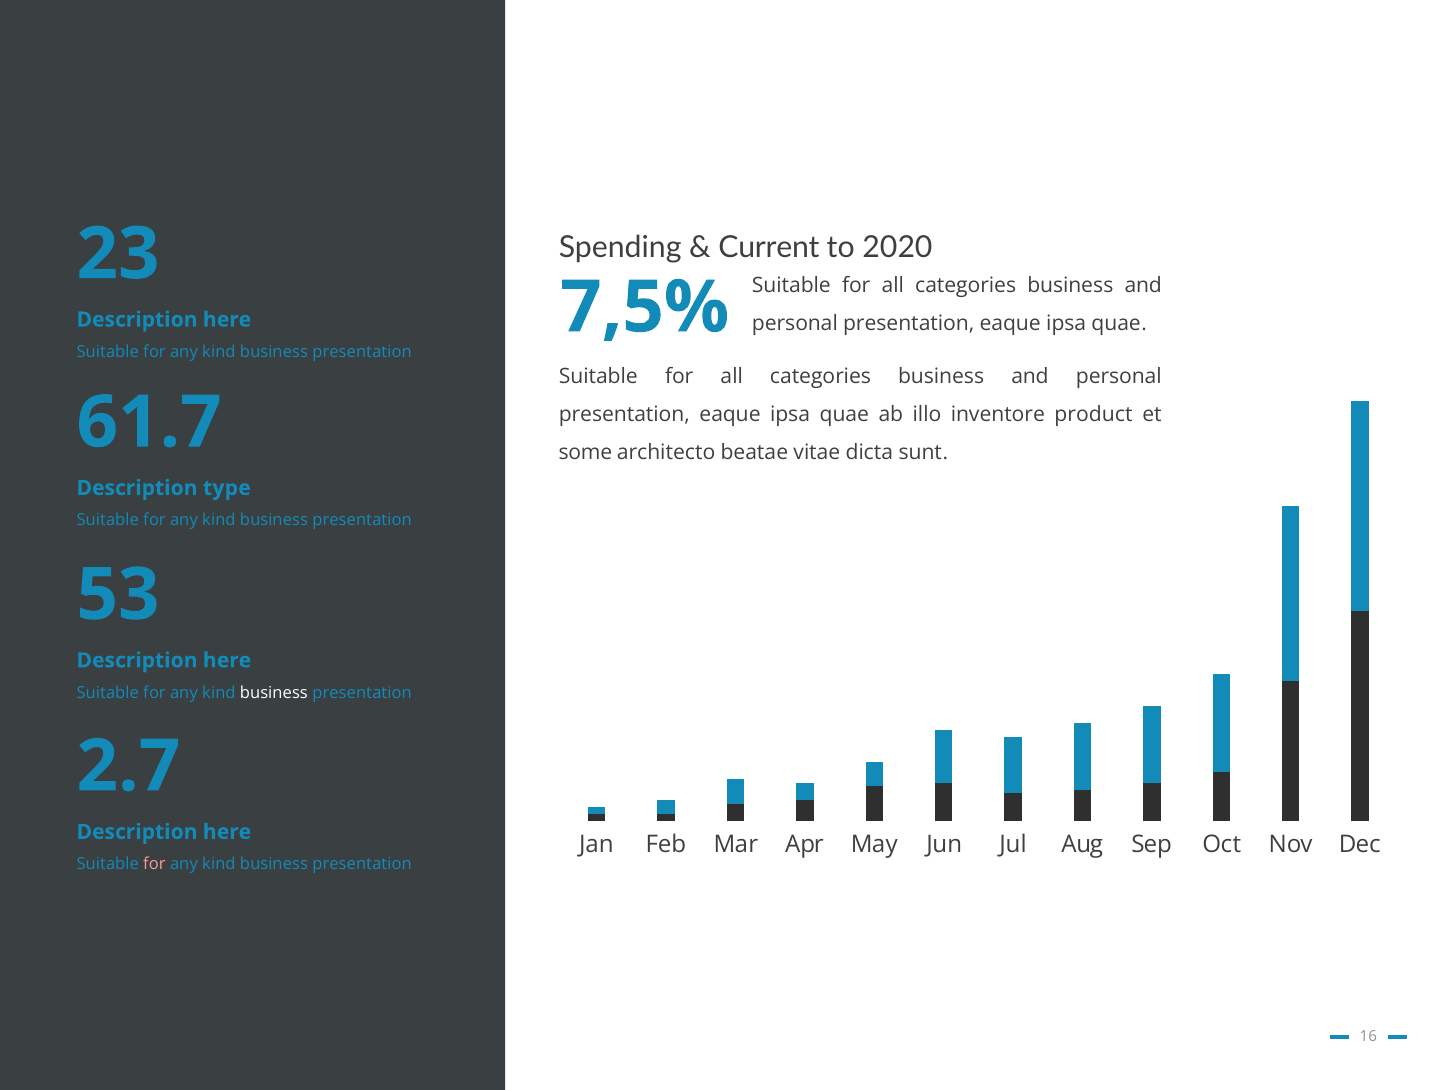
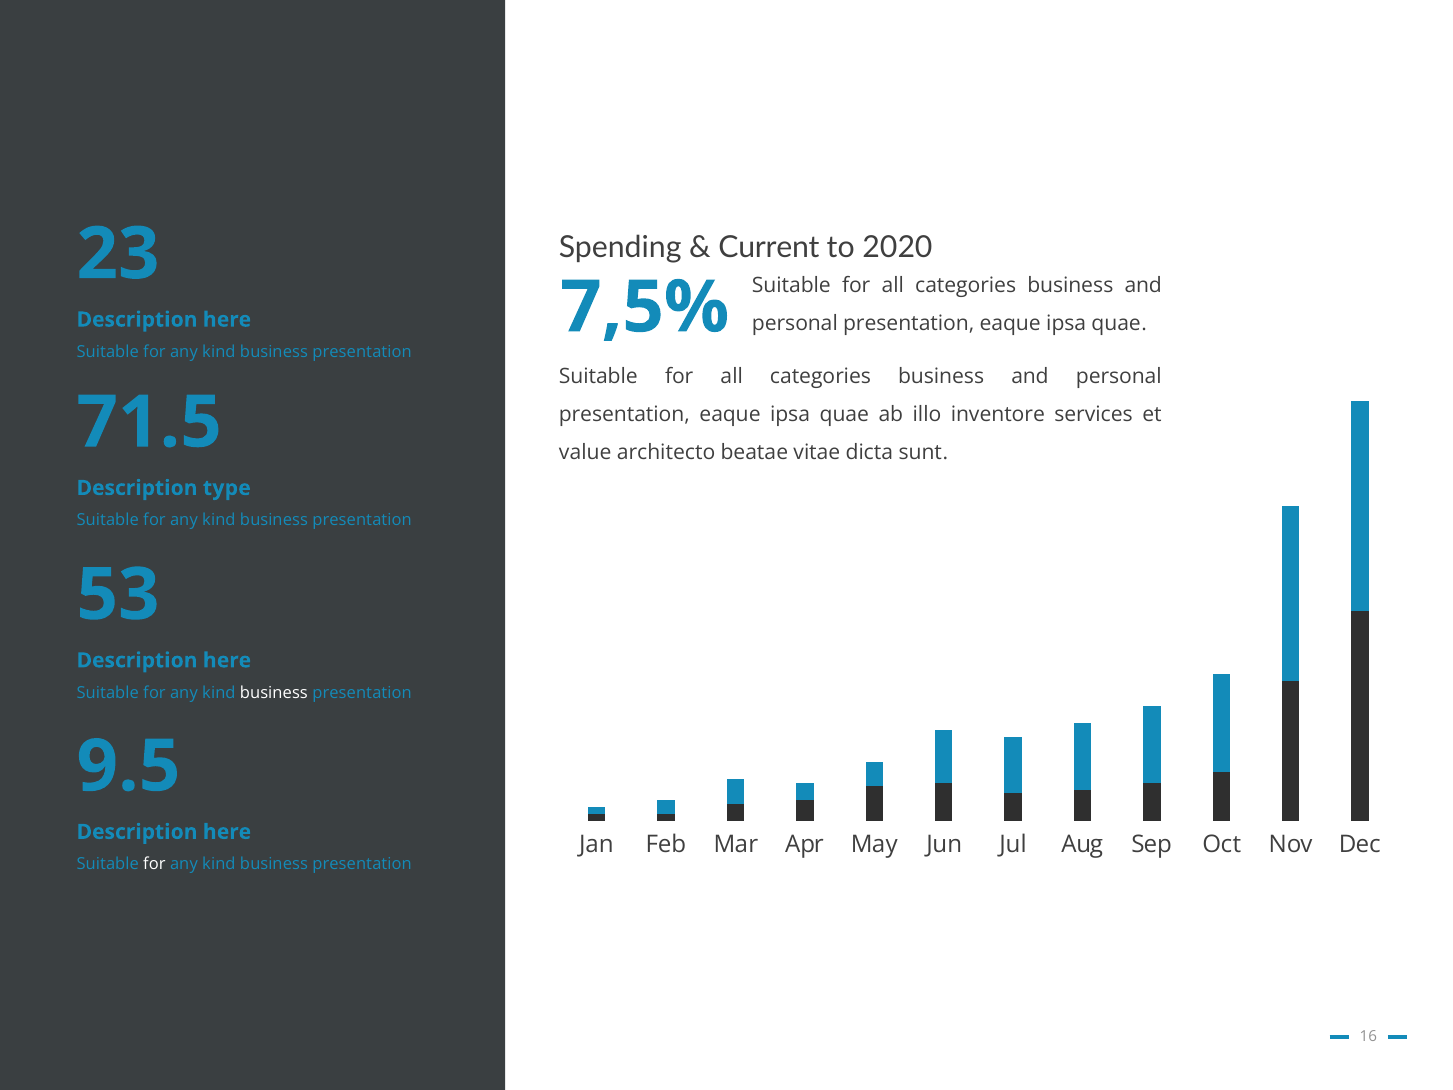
61.7: 61.7 -> 71.5
product: product -> services
some: some -> value
2.7: 2.7 -> 9.5
for at (154, 864) colour: pink -> white
